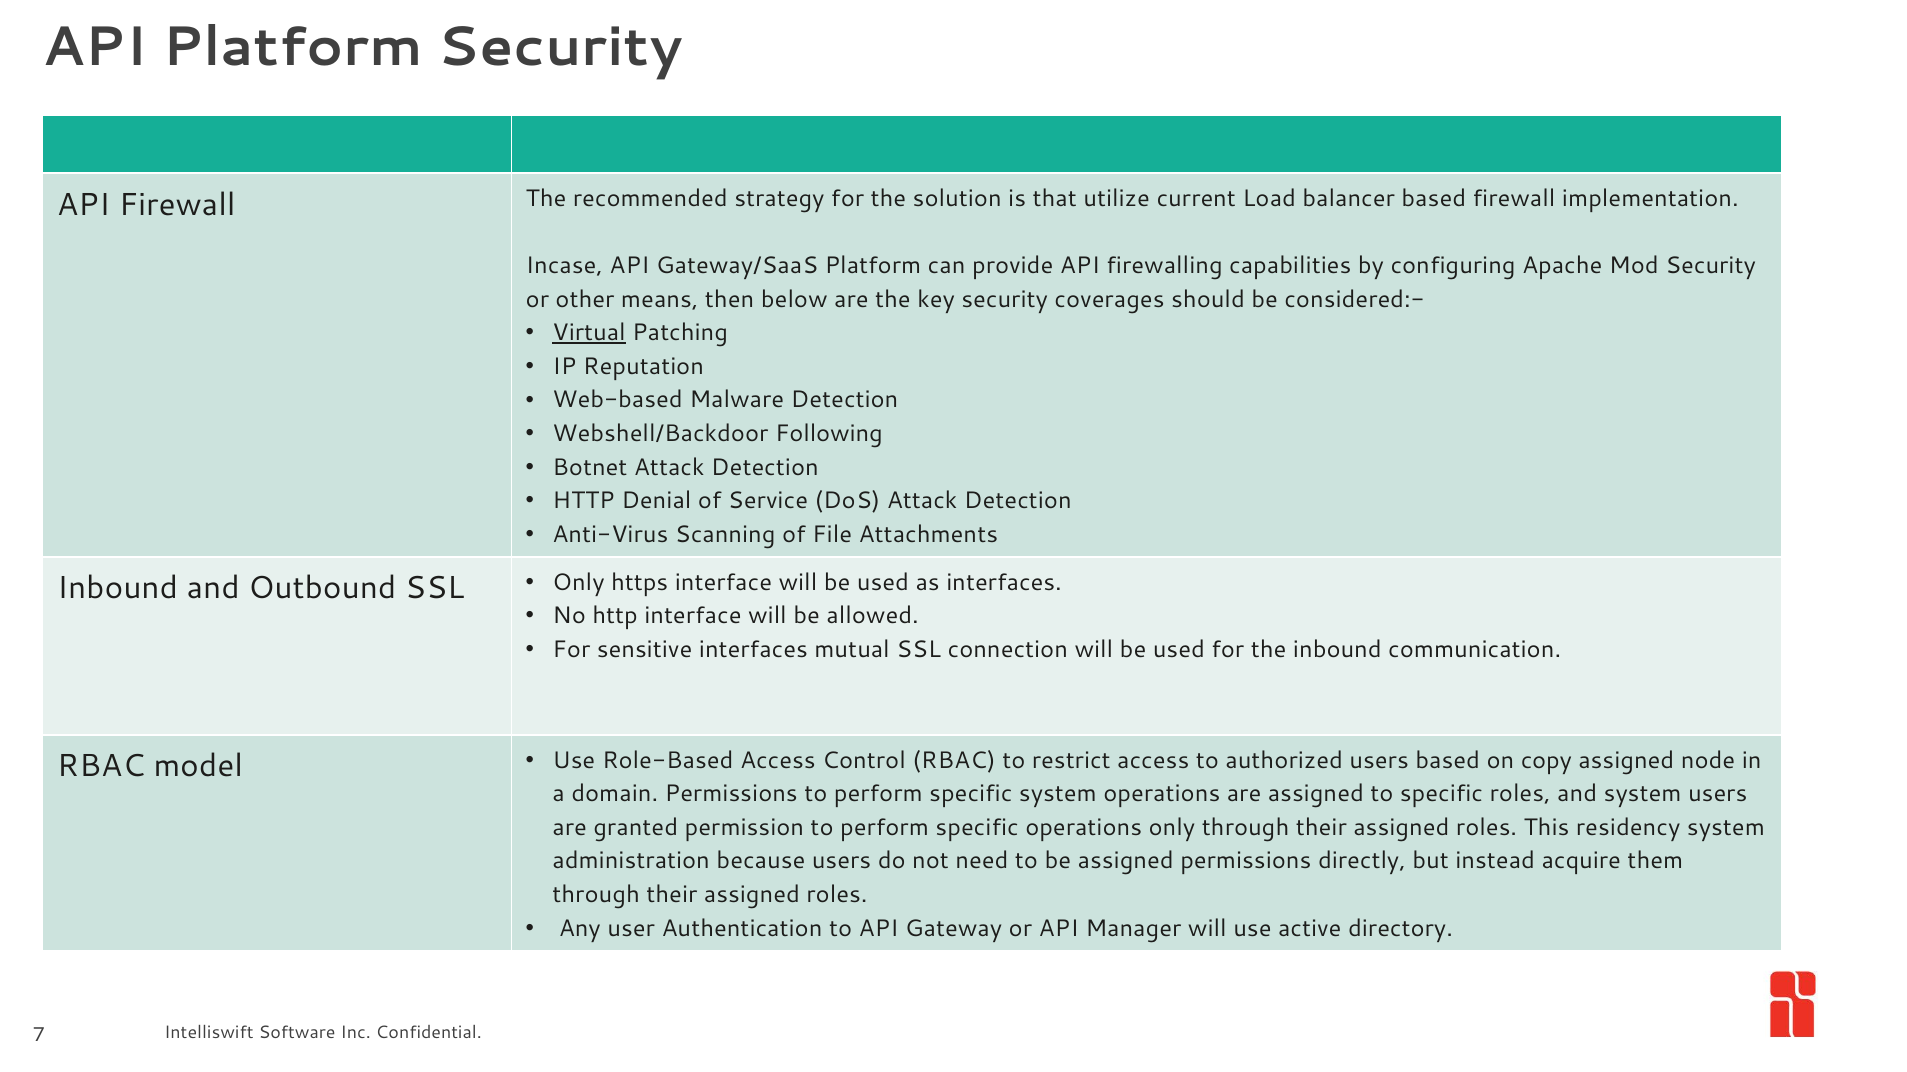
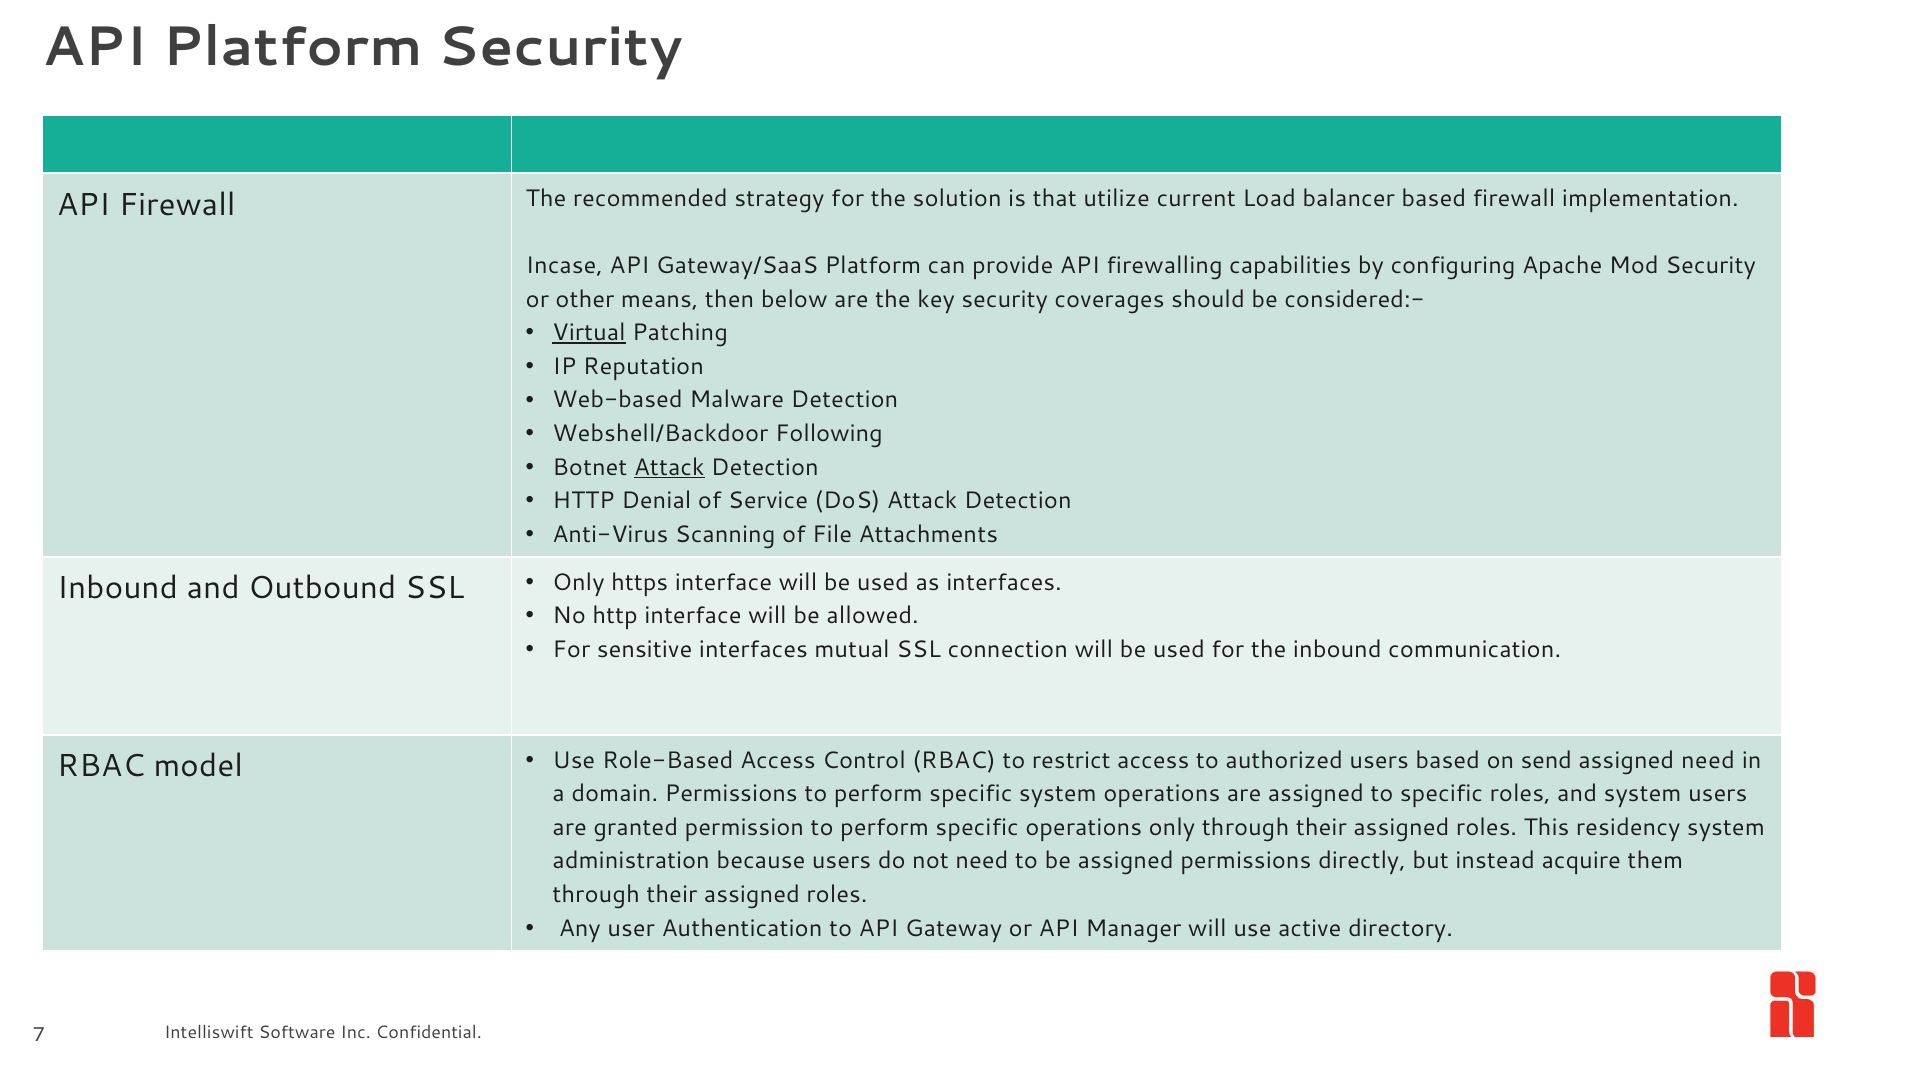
Attack at (669, 468) underline: none -> present
copy: copy -> send
assigned node: node -> need
